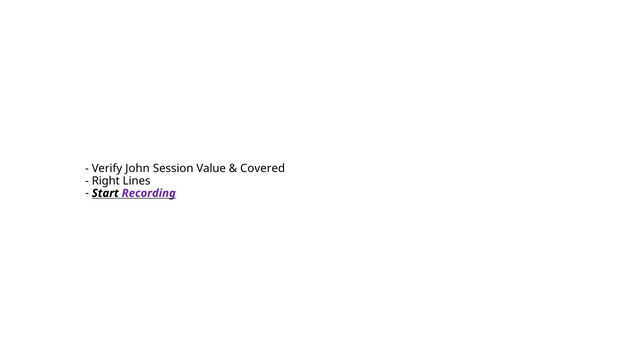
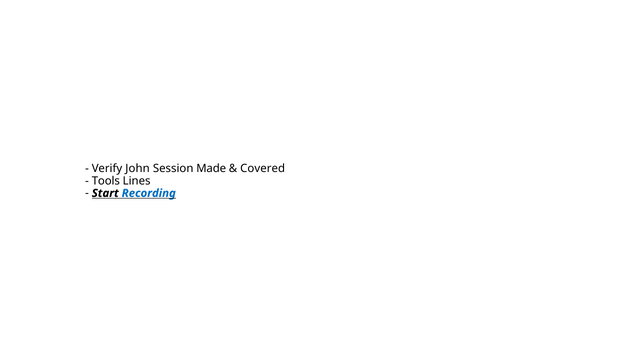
Value: Value -> Made
Right: Right -> Tools
Recording colour: purple -> blue
